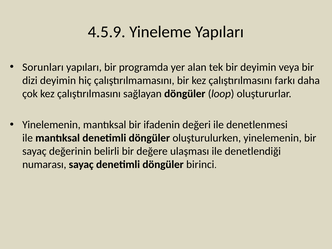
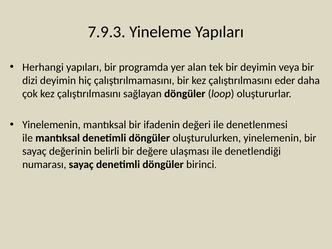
4.5.9: 4.5.9 -> 7.9.3
Sorunları: Sorunları -> Herhangi
farkı: farkı -> eder
